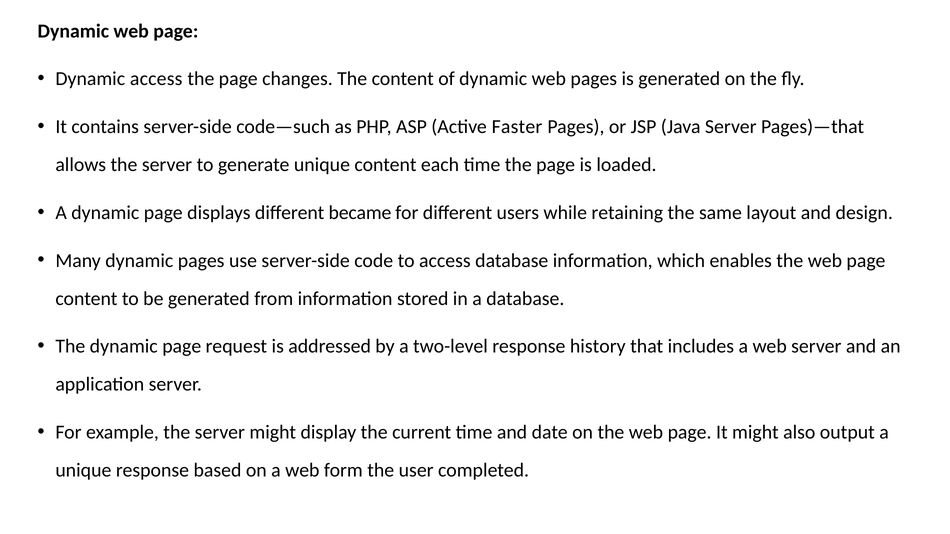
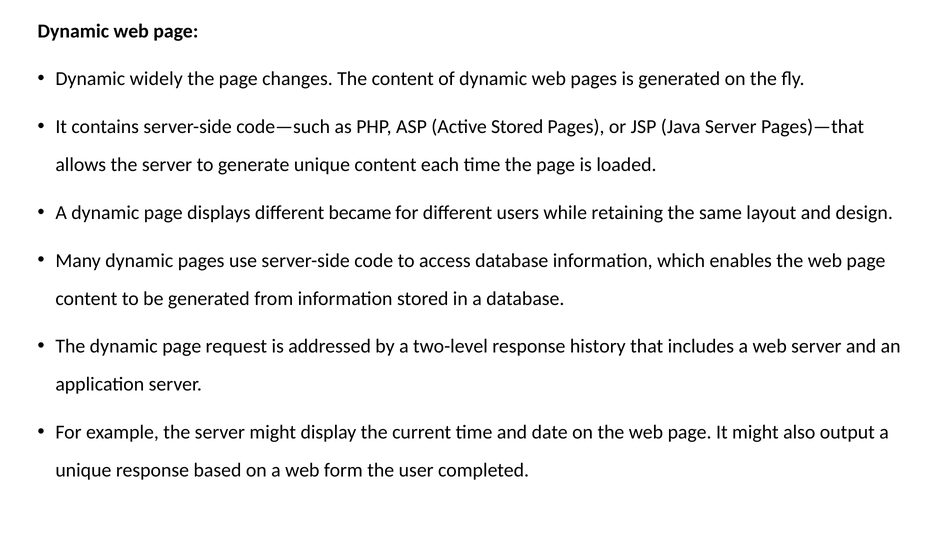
Dynamic access: access -> widely
Active Faster: Faster -> Stored
